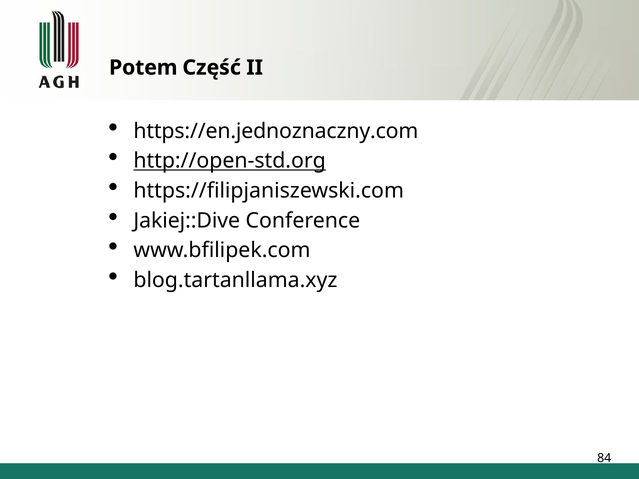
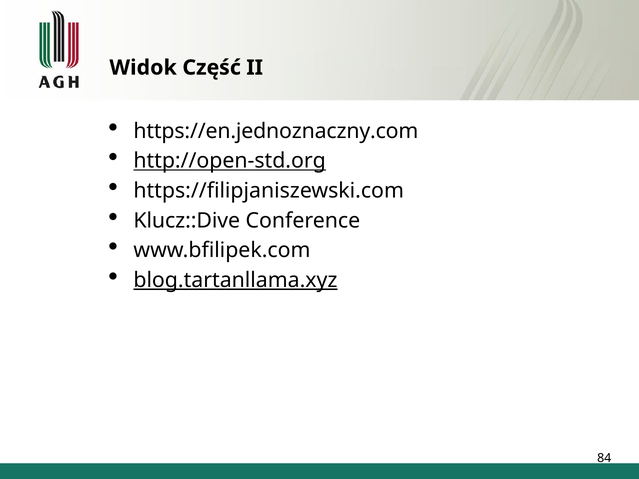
Potem: Potem -> Widok
Jakiej::Dive: Jakiej::Dive -> Klucz::Dive
blog.tartanllama.xyz underline: none -> present
